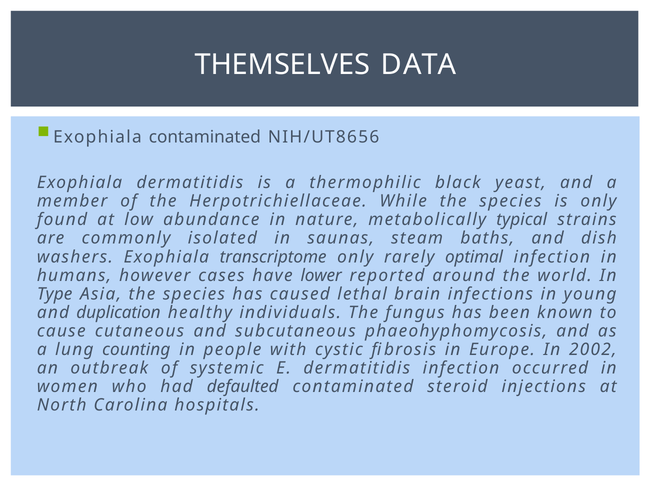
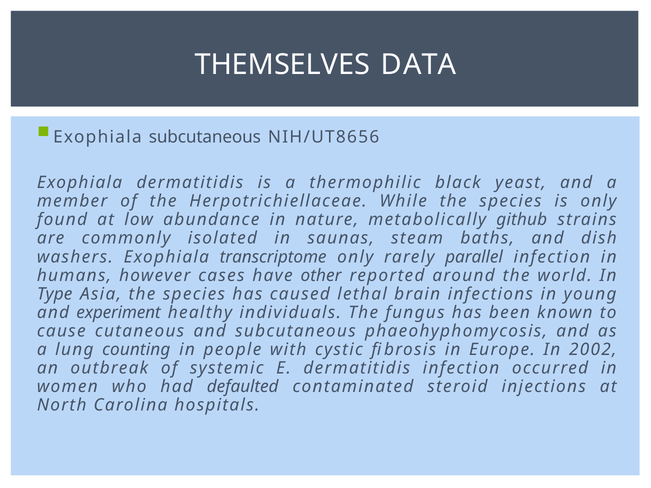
Exophiala contaminated: contaminated -> subcutaneous
typical: typical -> github
optimal: optimal -> parallel
lower: lower -> other
duplication: duplication -> experiment
